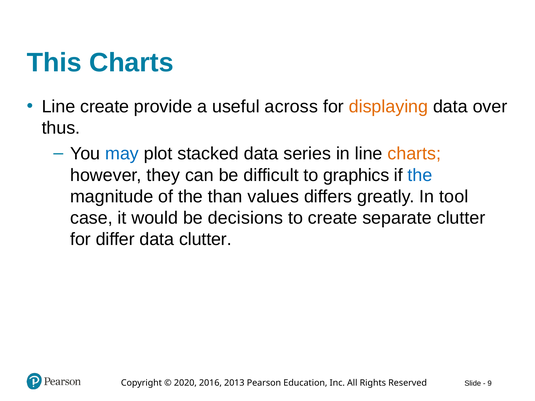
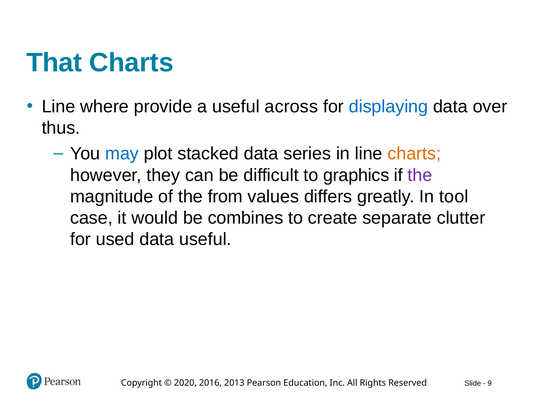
This: This -> That
Line create: create -> where
displaying colour: orange -> blue
the at (420, 175) colour: blue -> purple
than: than -> from
decisions: decisions -> combines
differ: differ -> used
data clutter: clutter -> useful
